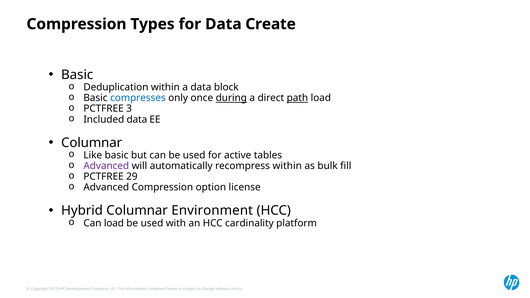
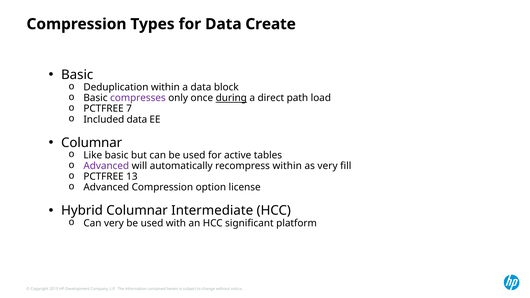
compresses colour: blue -> purple
path underline: present -> none
3: 3 -> 7
as bulk: bulk -> very
29: 29 -> 13
Environment: Environment -> Intermediate
Can load: load -> very
cardinality: cardinality -> significant
